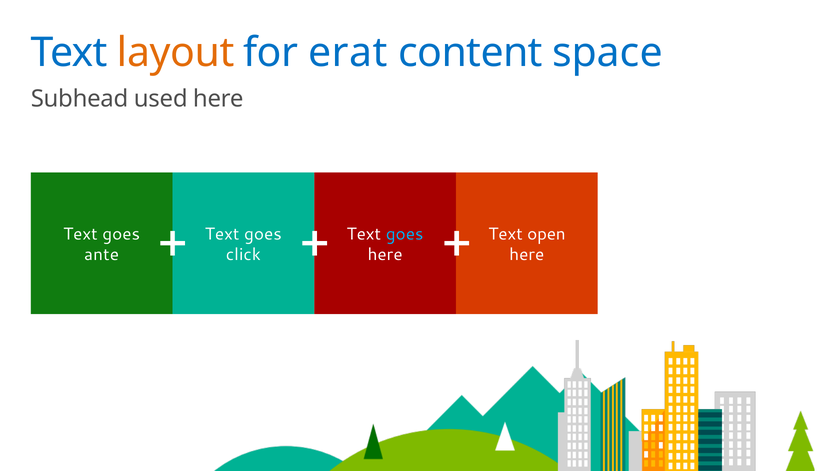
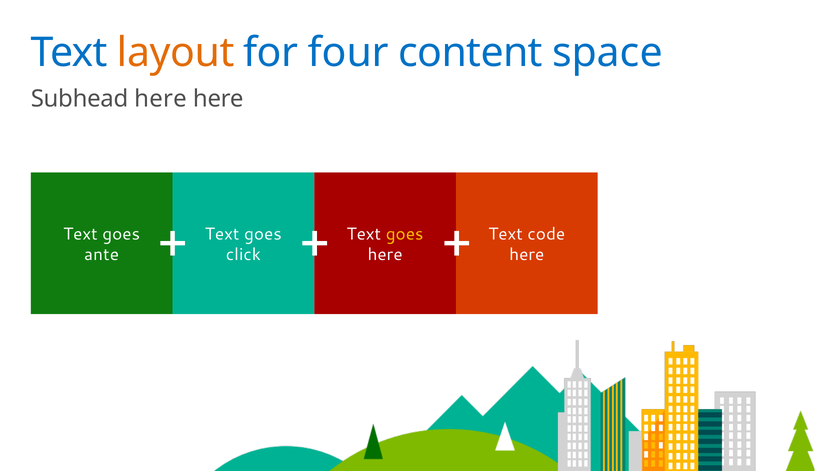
erat: erat -> four
Subhead used: used -> here
goes at (405, 234) colour: light blue -> yellow
open: open -> code
